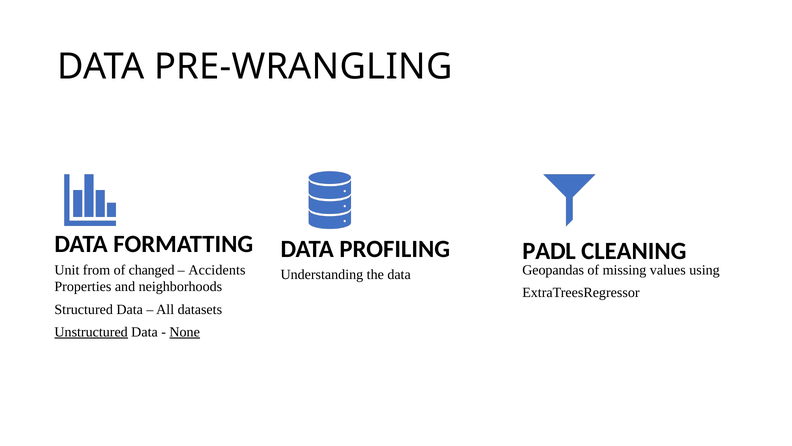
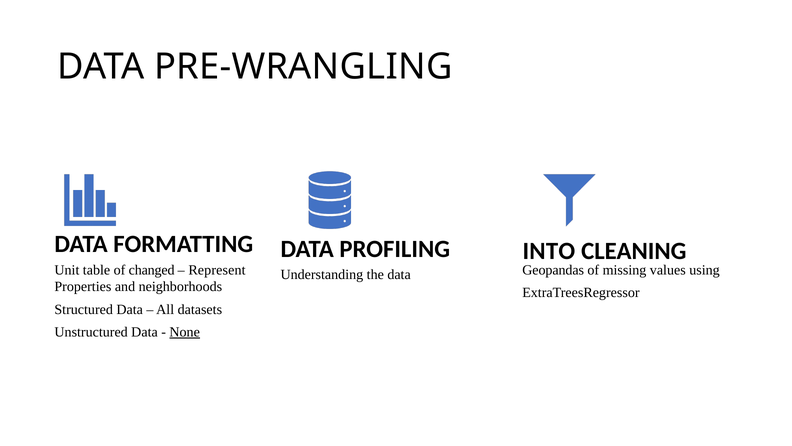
PADL: PADL -> INTO
from: from -> table
Accidents: Accidents -> Represent
Unstructured underline: present -> none
